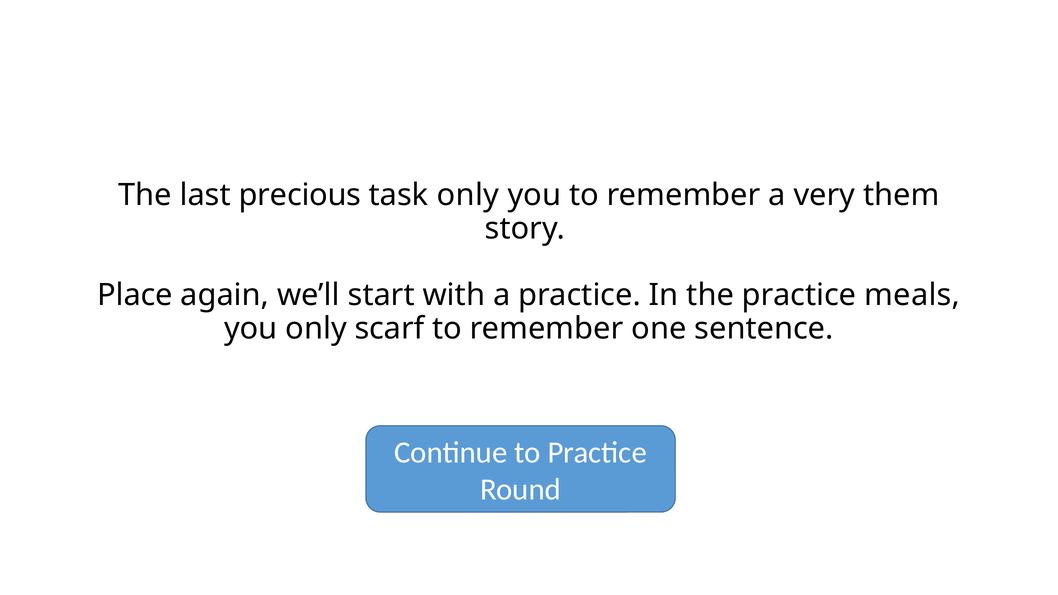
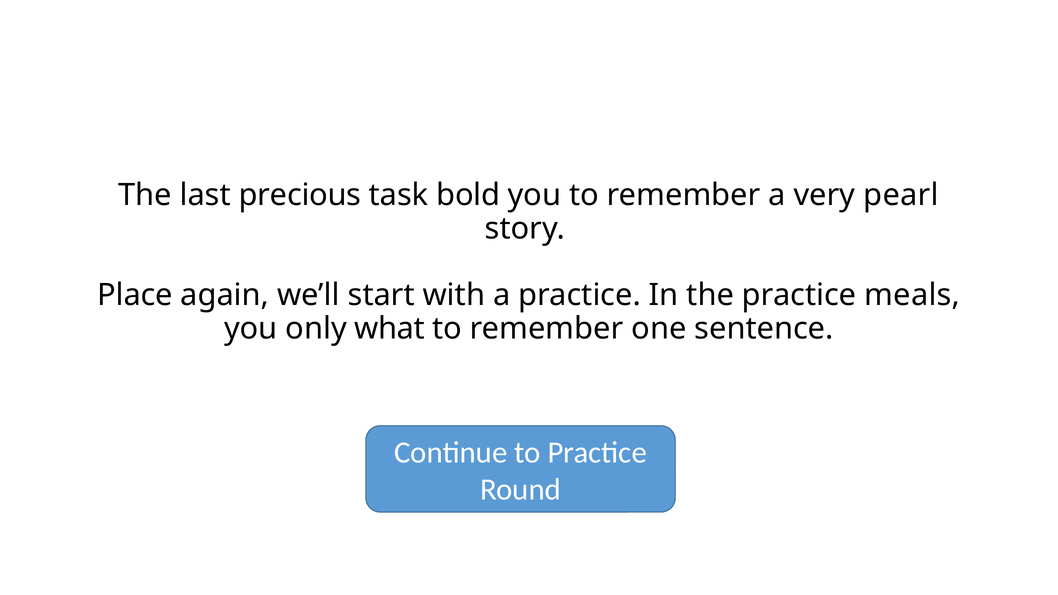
task only: only -> bold
them: them -> pearl
scarf: scarf -> what
